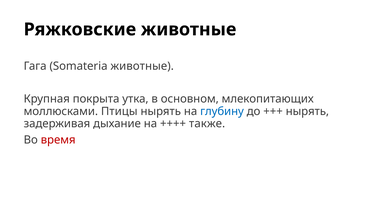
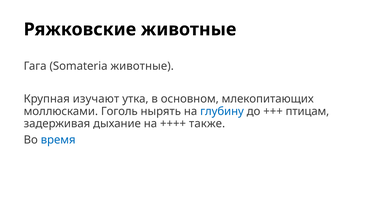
покрыта: покрыта -> изучают
Птицы: Птицы -> Гоголь
нырять at (307, 111): нырять -> птицам
время colour: red -> blue
